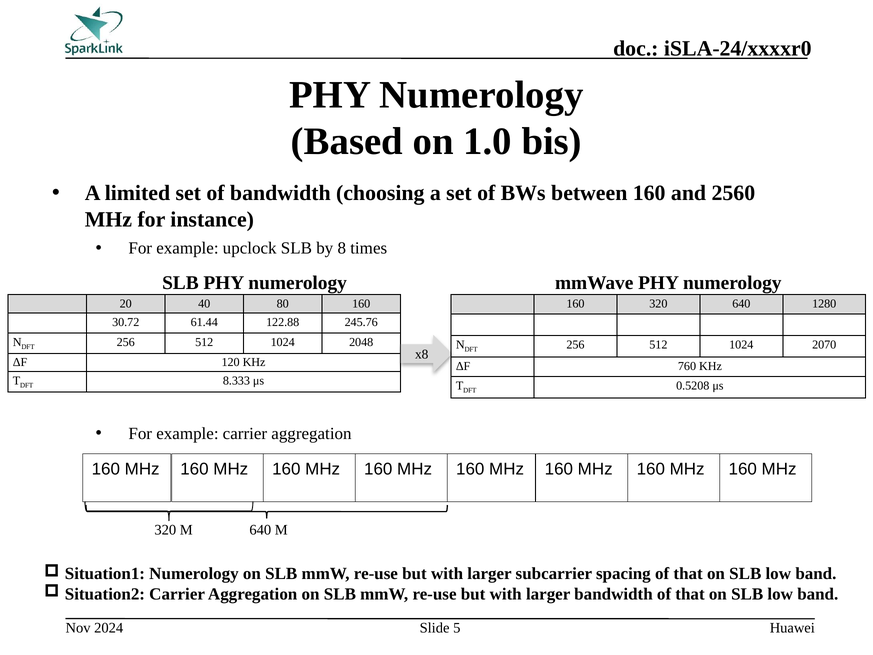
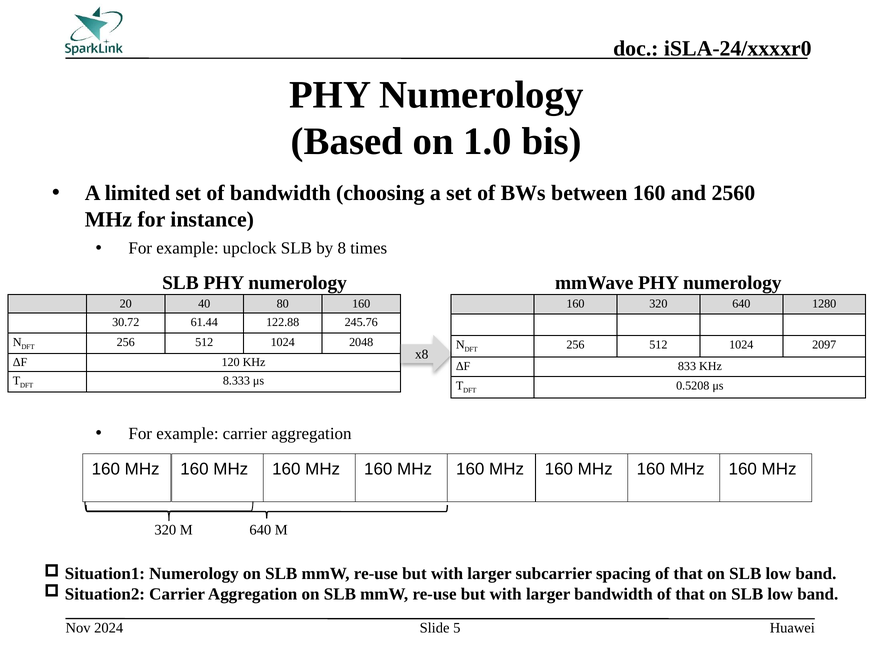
2070: 2070 -> 2097
760: 760 -> 833
